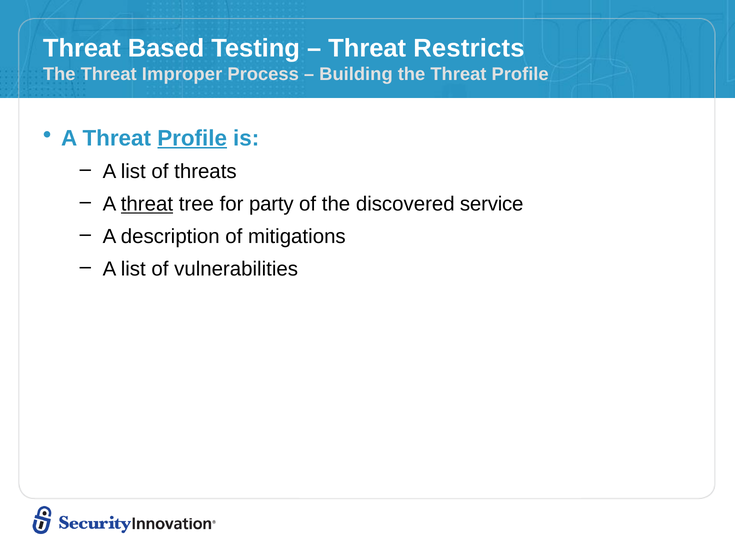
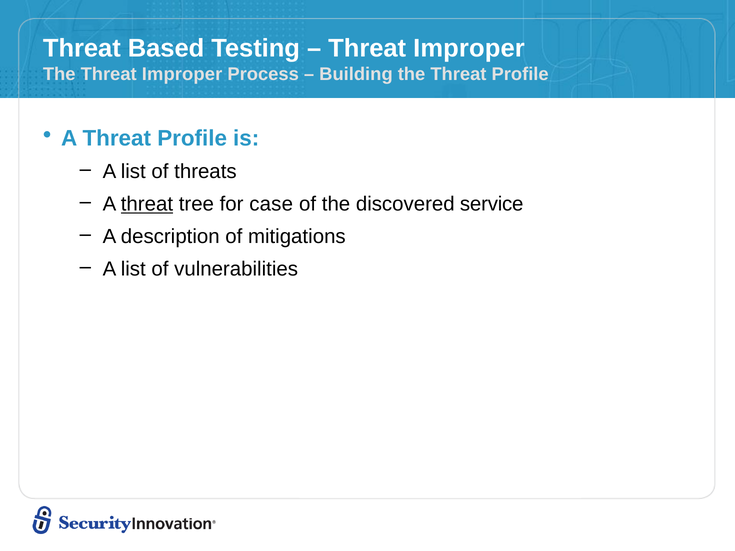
Restricts at (469, 48): Restricts -> Improper
Profile at (192, 138) underline: present -> none
party: party -> case
